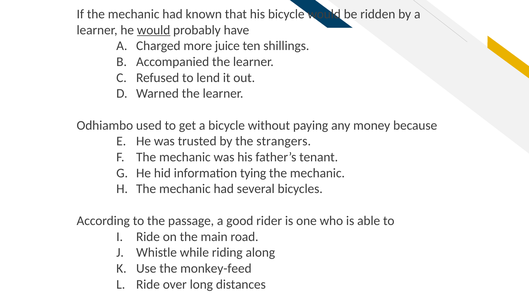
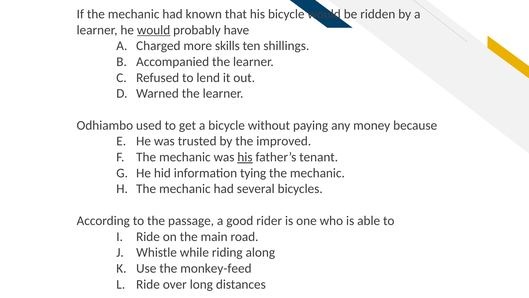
juice: juice -> skills
strangers: strangers -> improved
his at (245, 157) underline: none -> present
